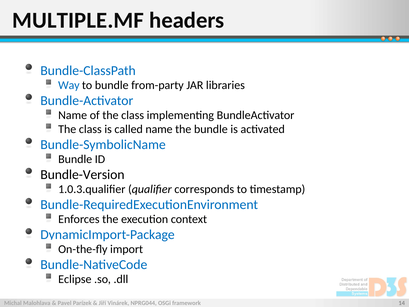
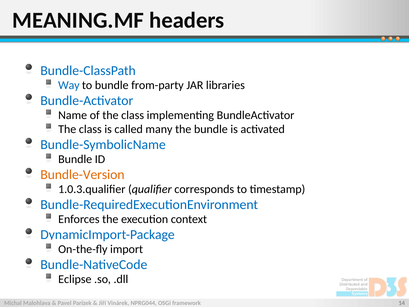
MULTIPLE.MF: MULTIPLE.MF -> MEANING.MF
called name: name -> many
Bundle-Version colour: black -> orange
